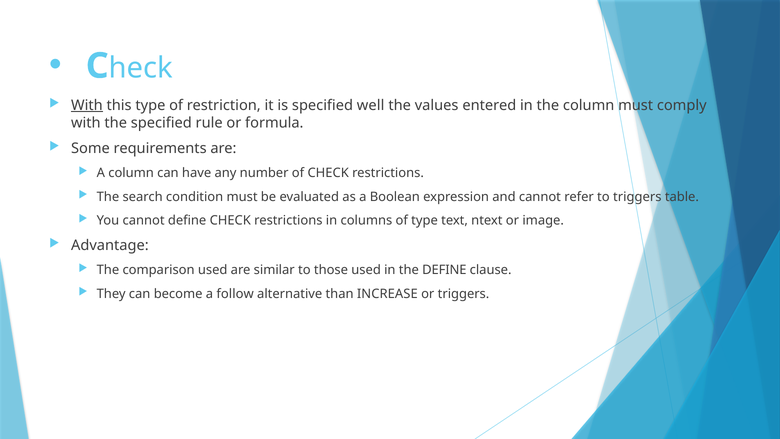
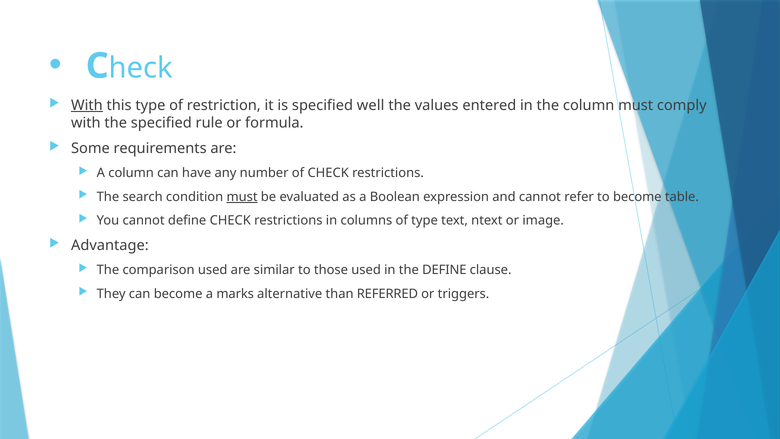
must at (242, 197) underline: none -> present
to triggers: triggers -> become
follow: follow -> marks
INCREASE: INCREASE -> REFERRED
